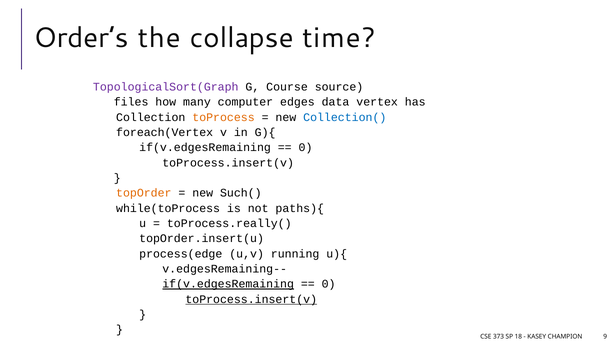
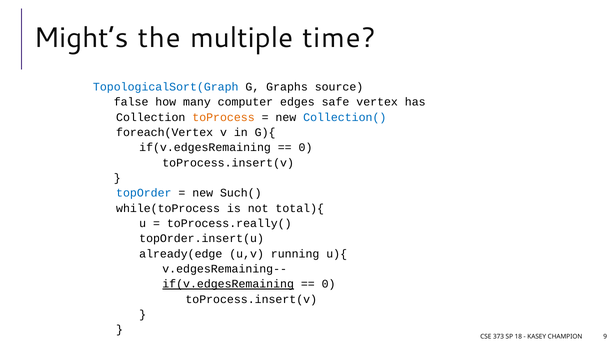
Order’s: Order’s -> Might’s
collapse: collapse -> multiple
TopologicalSort(Graph colour: purple -> blue
Course: Course -> Graphs
files: files -> false
data: data -> safe
topOrder colour: orange -> blue
paths){: paths){ -> total){
process(edge: process(edge -> already(edge
toProcess.insert(v at (251, 299) underline: present -> none
